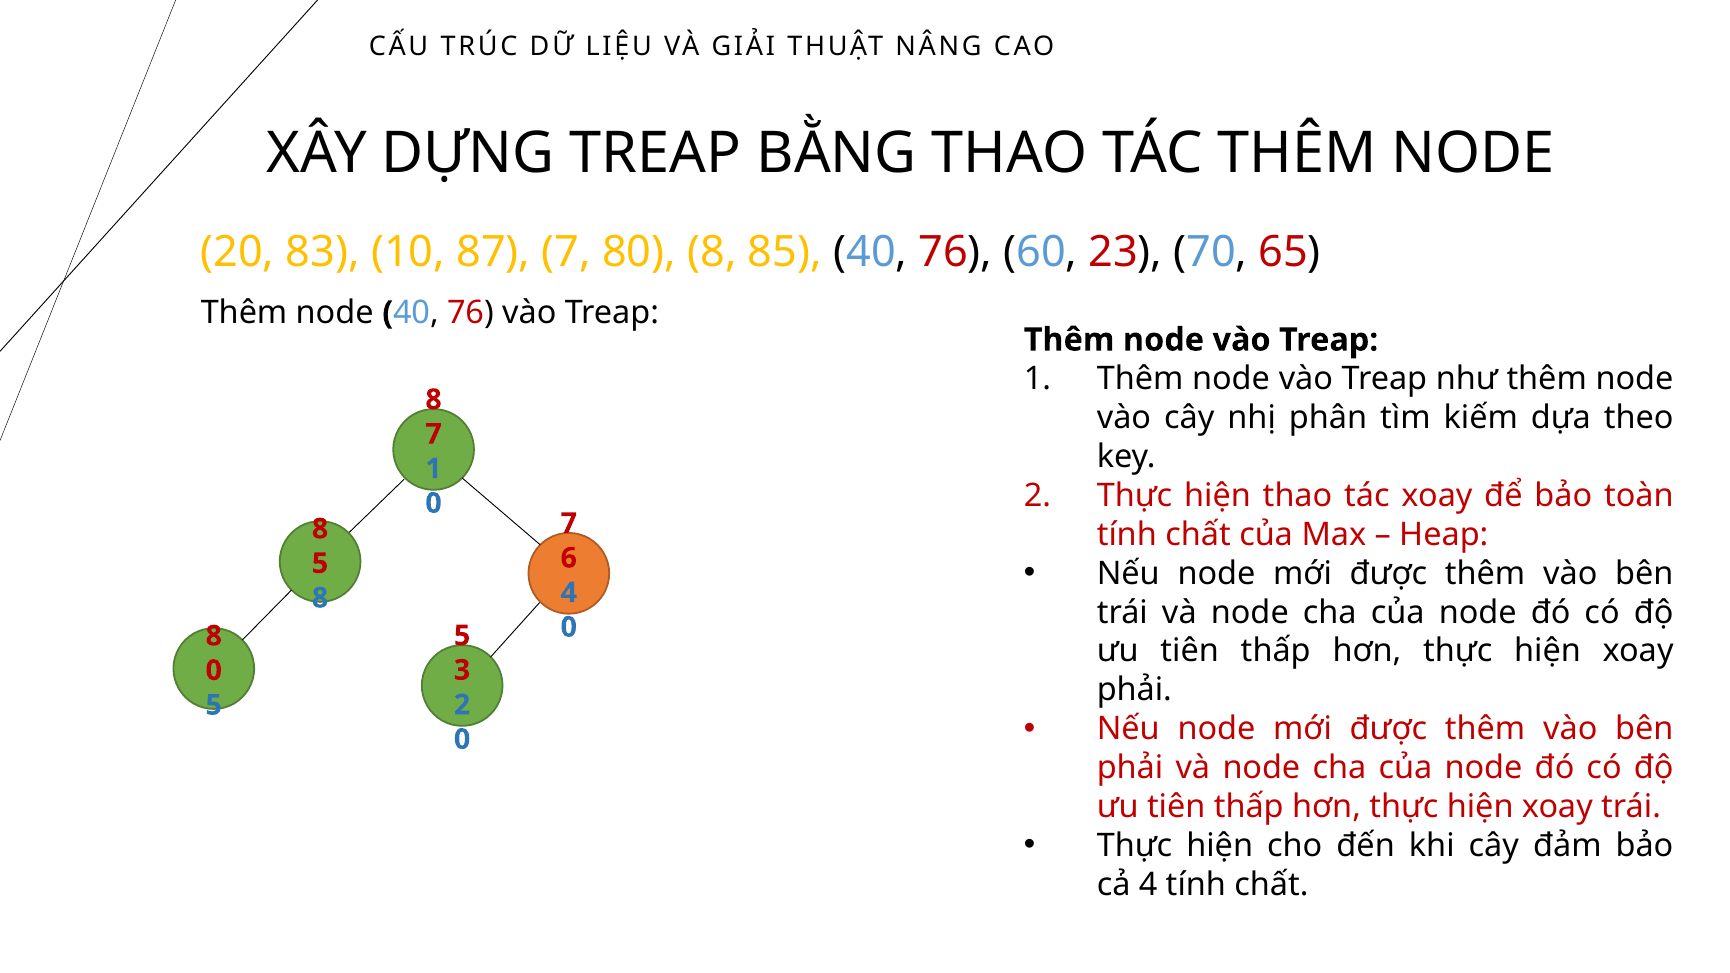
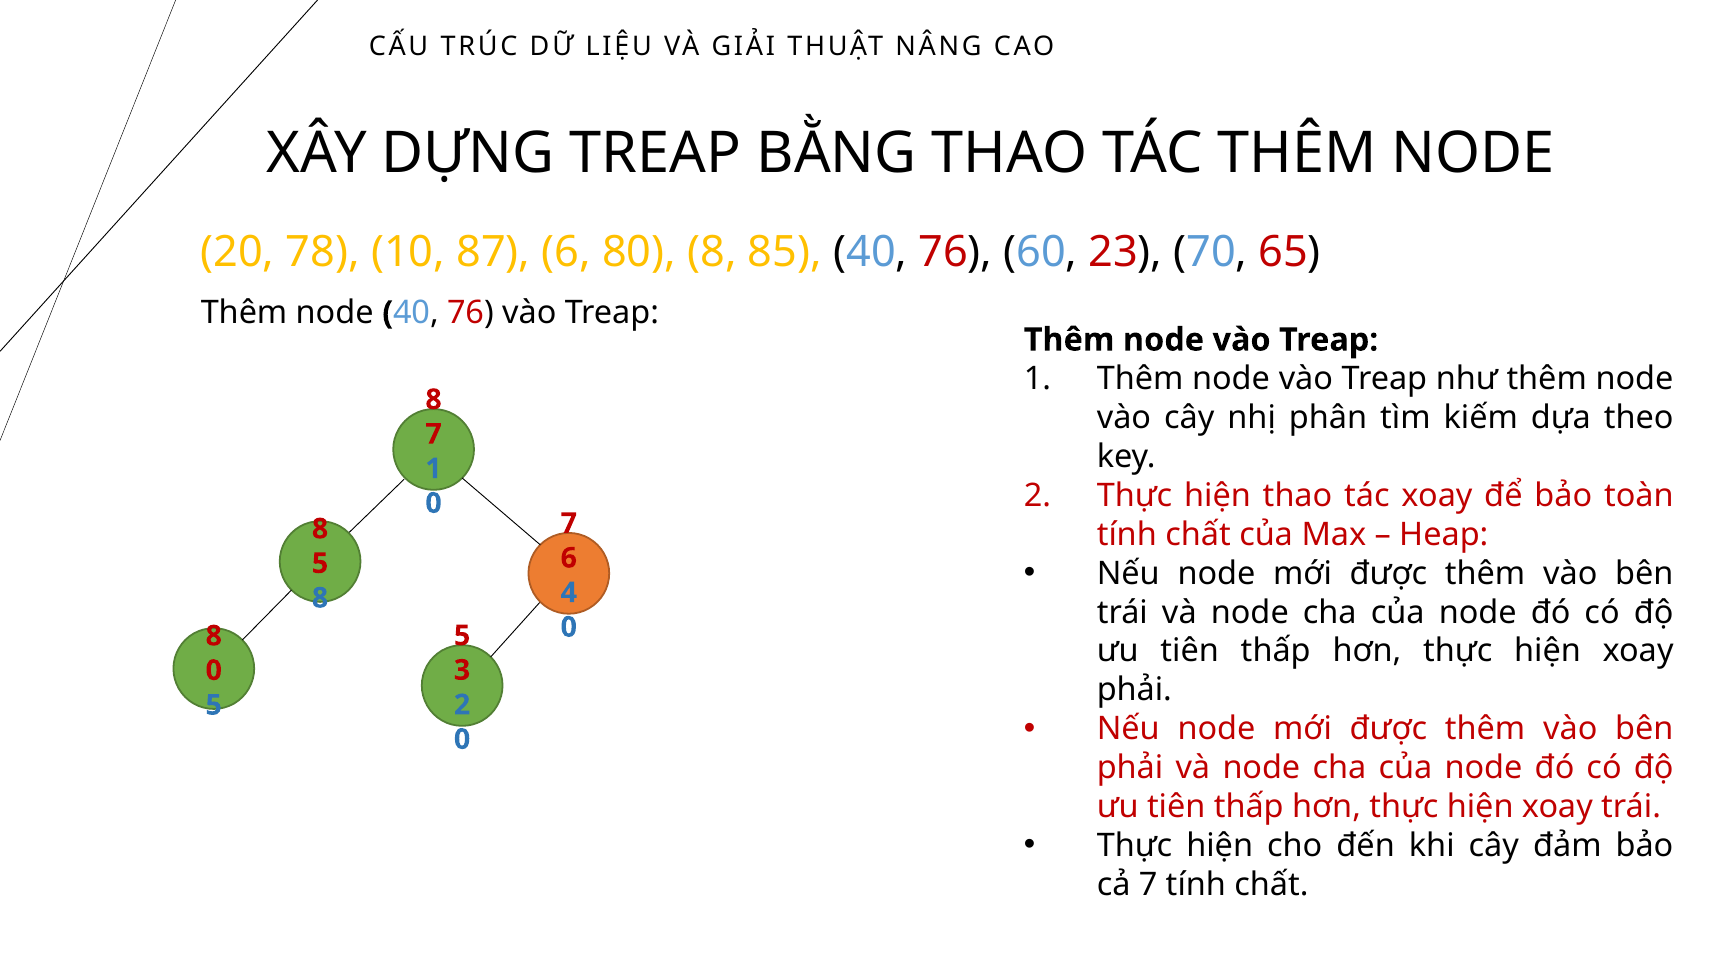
83: 83 -> 78
87 7: 7 -> 6
cả 4: 4 -> 7
